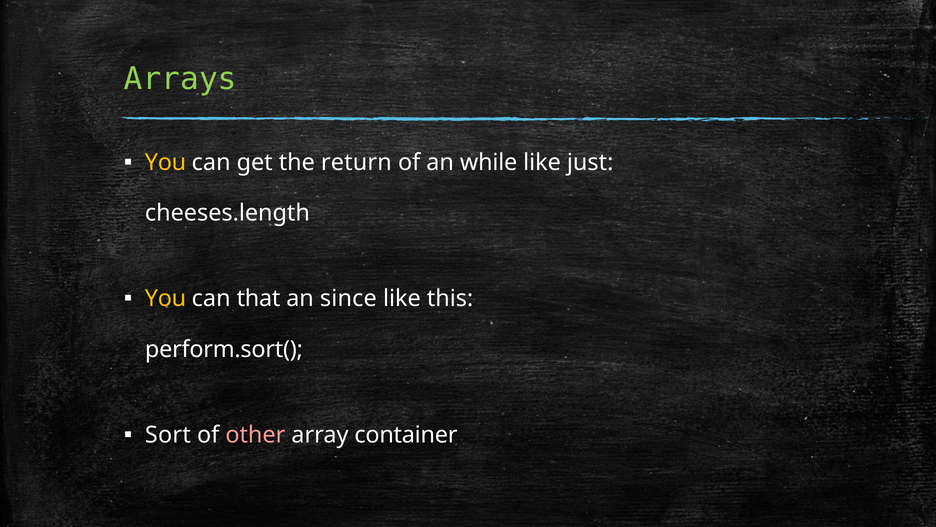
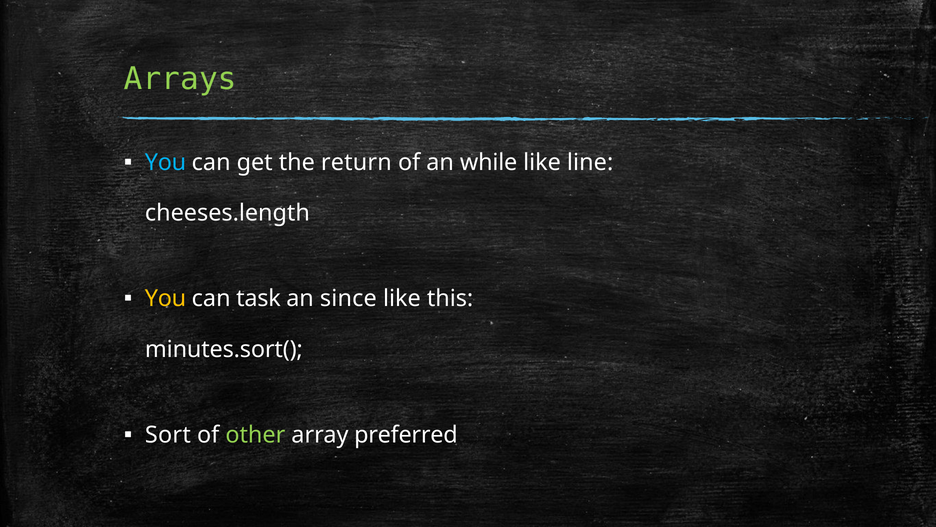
You at (165, 162) colour: yellow -> light blue
just: just -> line
that: that -> task
perform.sort(: perform.sort( -> minutes.sort(
other colour: pink -> light green
container: container -> preferred
